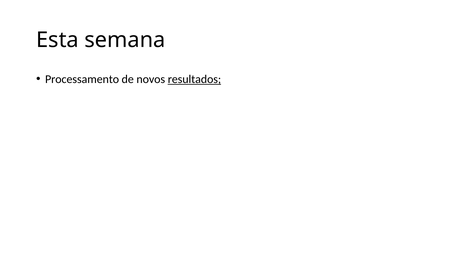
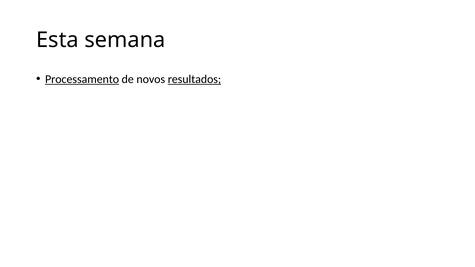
Processamento underline: none -> present
